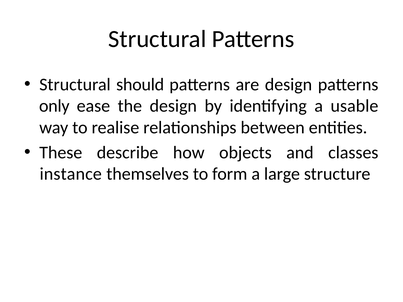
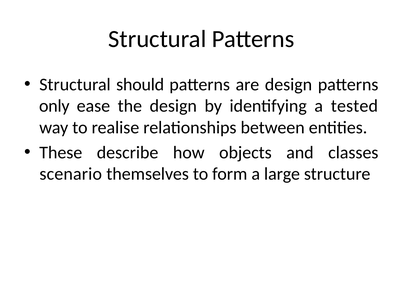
usable: usable -> tested
instance: instance -> scenario
